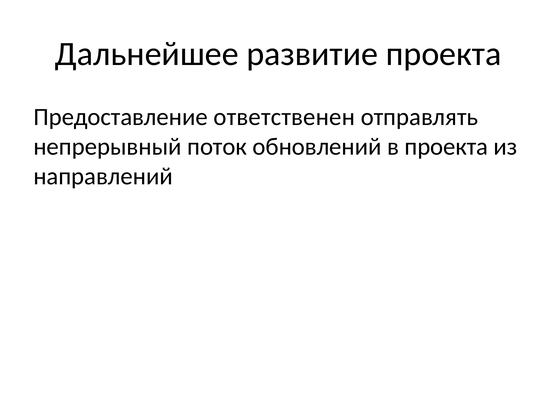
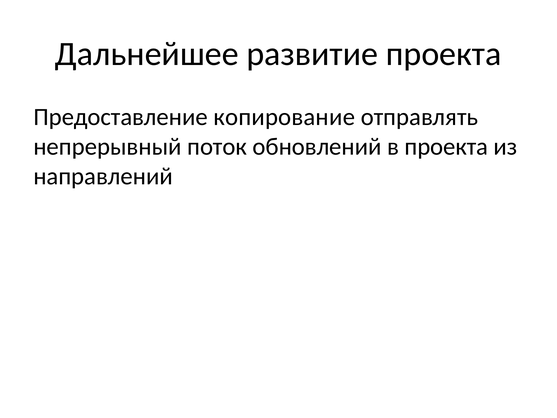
ответственен: ответственен -> копирование
